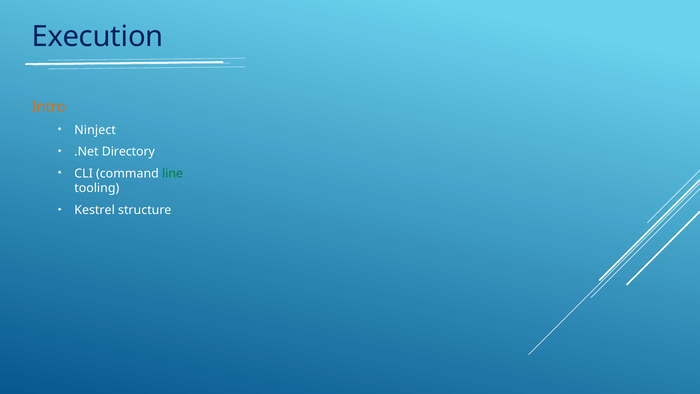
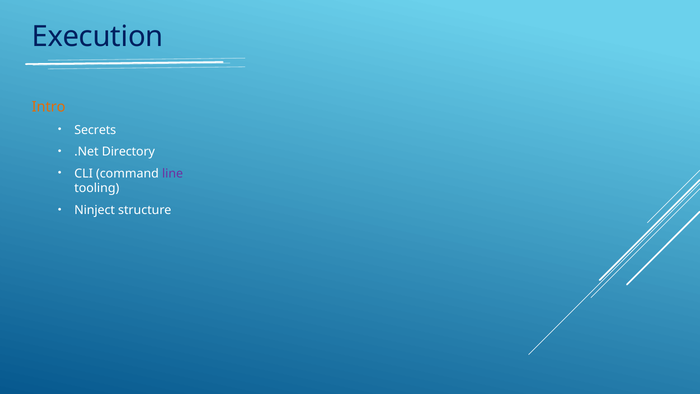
Ninject: Ninject -> Secrets
line colour: green -> purple
Kestrel: Kestrel -> Ninject
